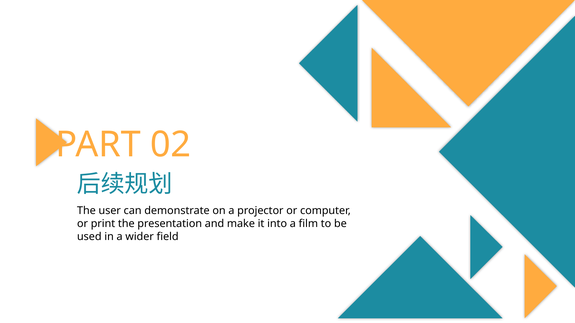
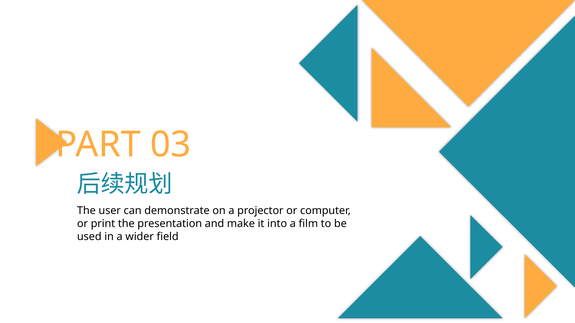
02: 02 -> 03
